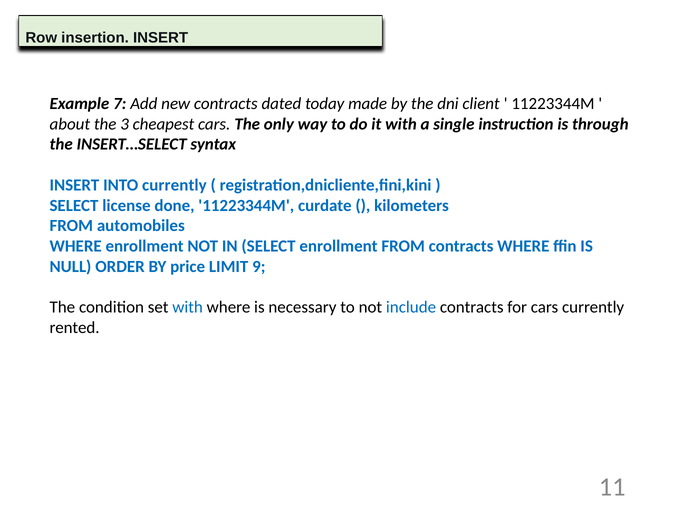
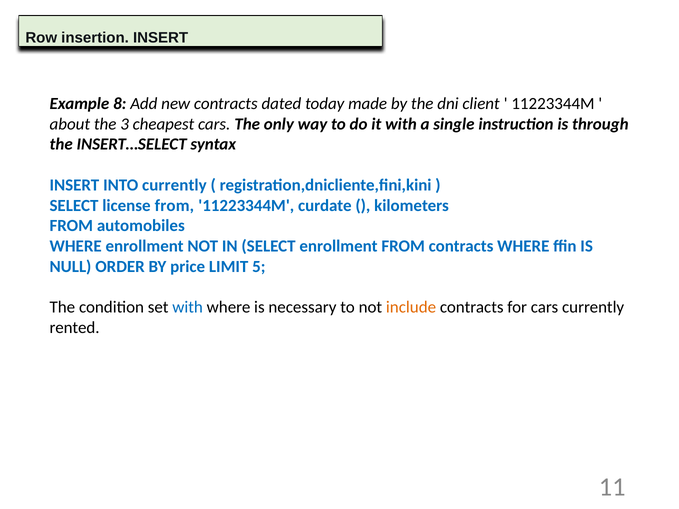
7: 7 -> 8
license done: done -> from
9: 9 -> 5
include colour: blue -> orange
